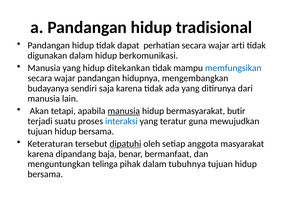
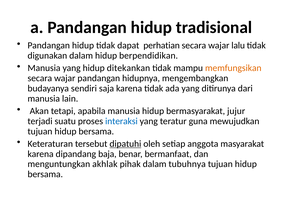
arti: arti -> lalu
berkomunikasi: berkomunikasi -> berpendidikan
memfungsikan colour: blue -> orange
manusia at (124, 111) underline: present -> none
butir: butir -> jujur
telinga: telinga -> akhlak
